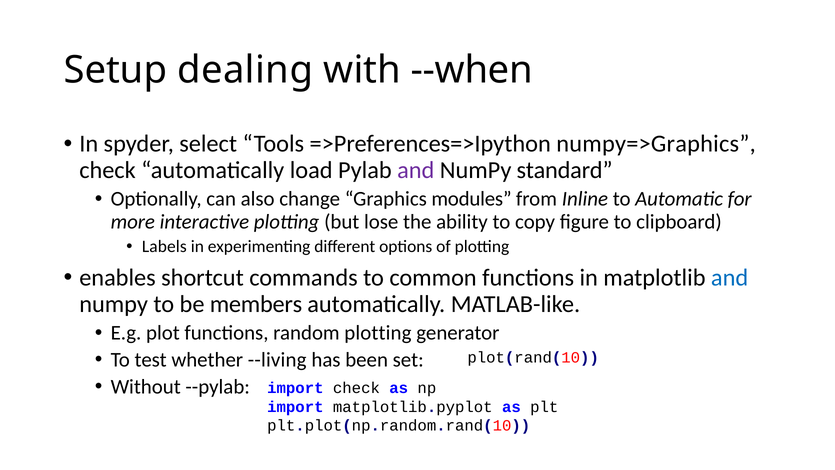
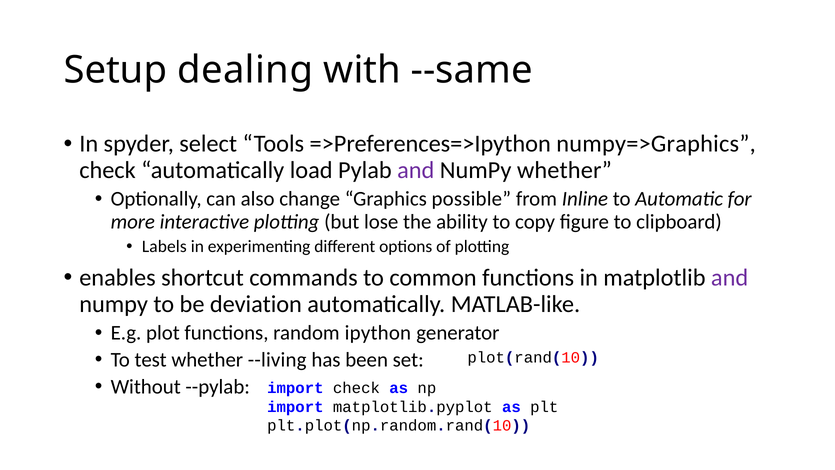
--when: --when -> --same
NumPy standard: standard -> whether
modules: modules -> possible
and at (730, 278) colour: blue -> purple
members: members -> deviation
random plotting: plotting -> ipython
